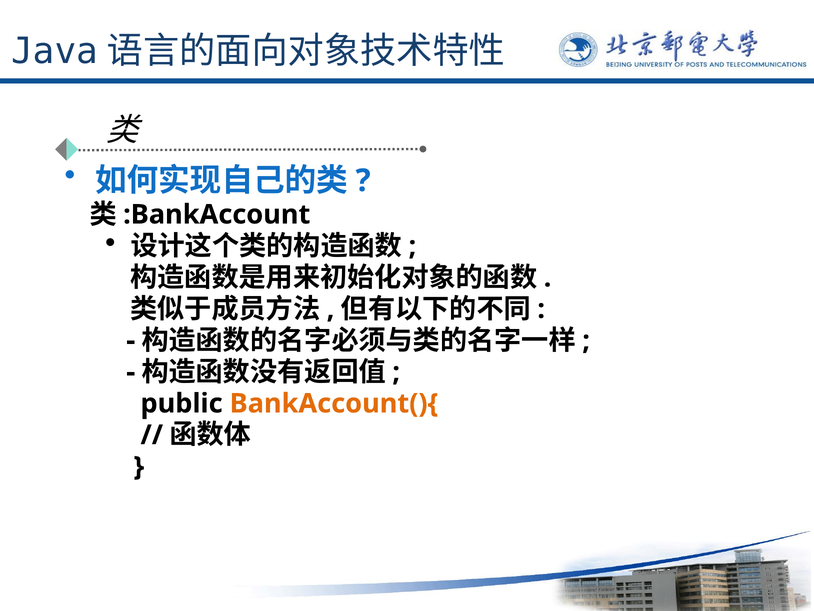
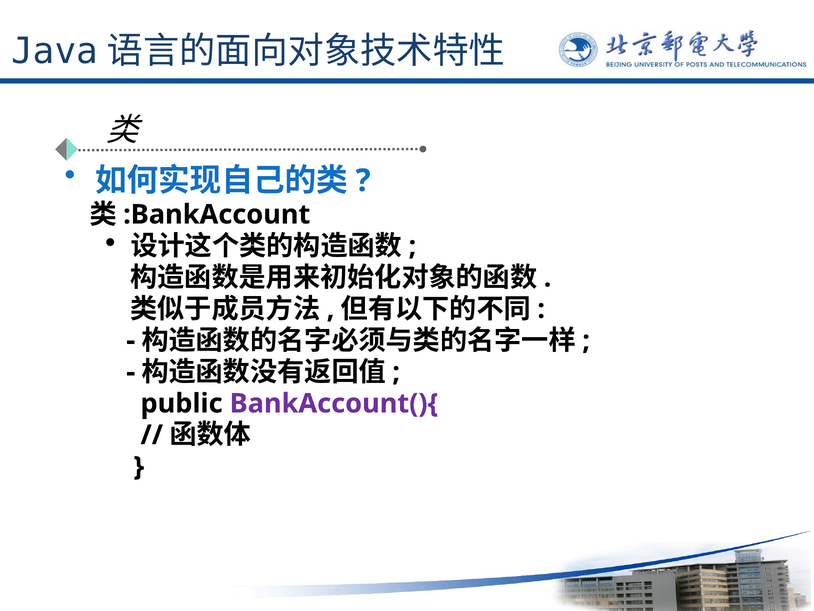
BankAccount(){ colour: orange -> purple
